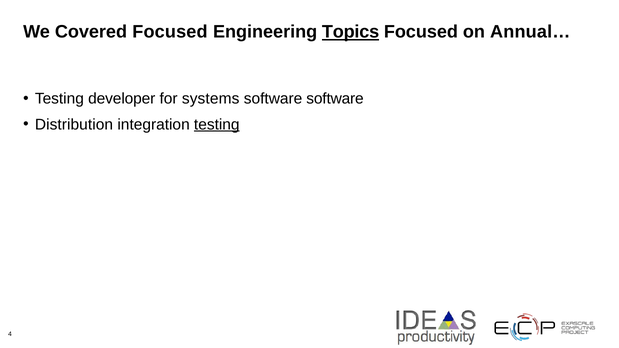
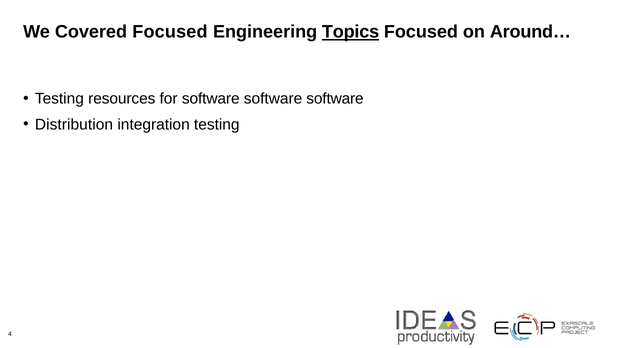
Annual…: Annual… -> Around…
developer: developer -> resources
for systems: systems -> software
testing at (217, 125) underline: present -> none
